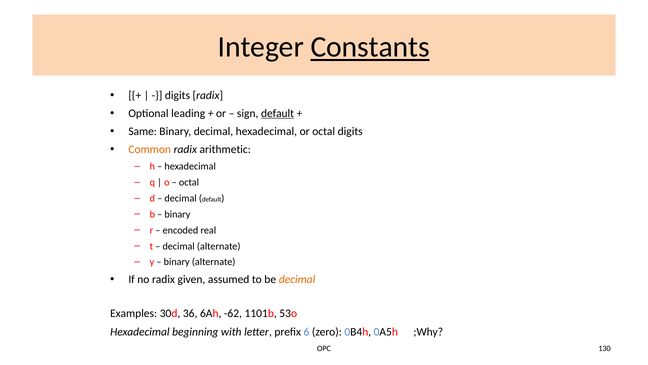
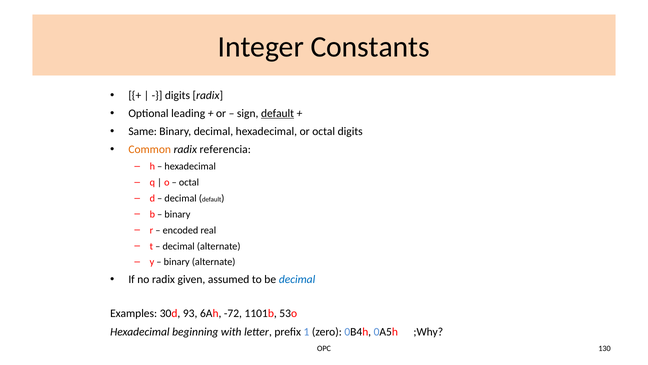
Constants underline: present -> none
arithmetic: arithmetic -> referencia
decimal at (297, 279) colour: orange -> blue
36: 36 -> 93
-62: -62 -> -72
6: 6 -> 1
